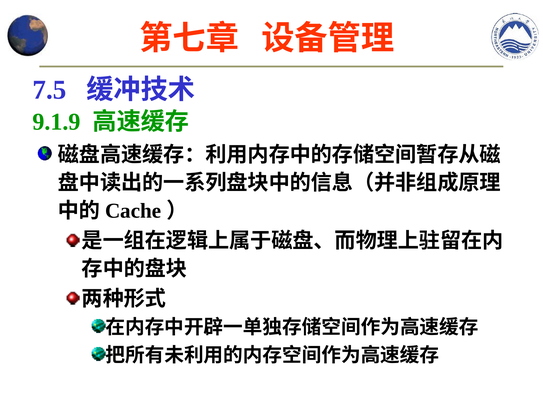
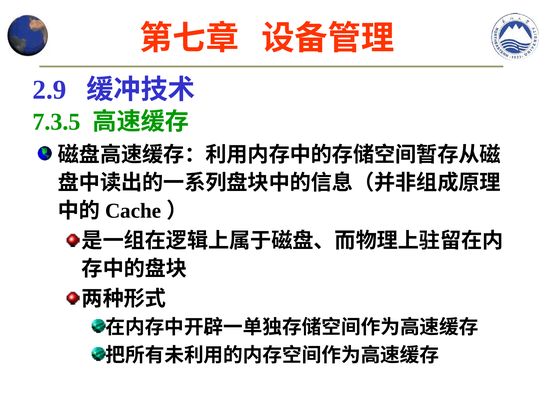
7.5: 7.5 -> 2.9
9.1.9: 9.1.9 -> 7.3.5
